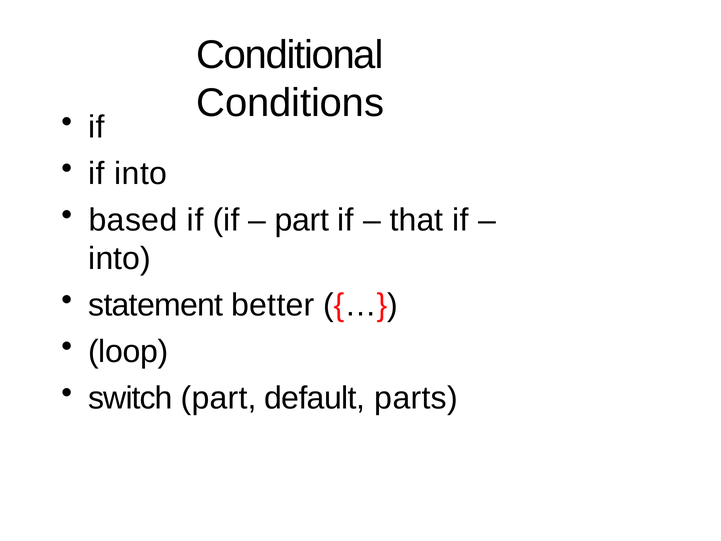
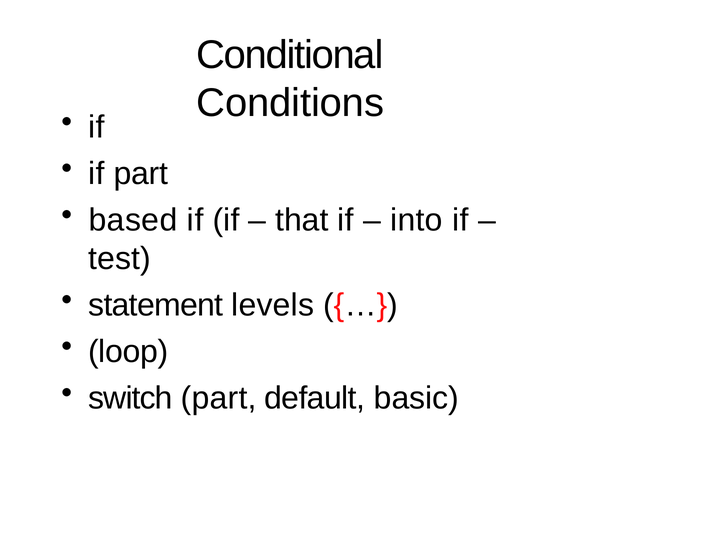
if into: into -> part
part at (302, 220): part -> that
that: that -> into
into at (120, 259): into -> test
better: better -> levels
parts: parts -> basic
